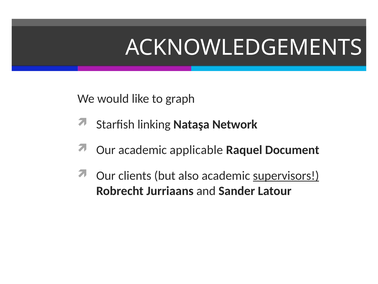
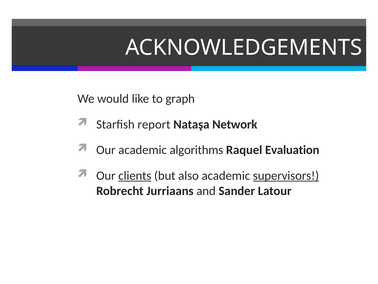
linking: linking -> report
applicable: applicable -> algorithms
Document: Document -> Evaluation
clients underline: none -> present
